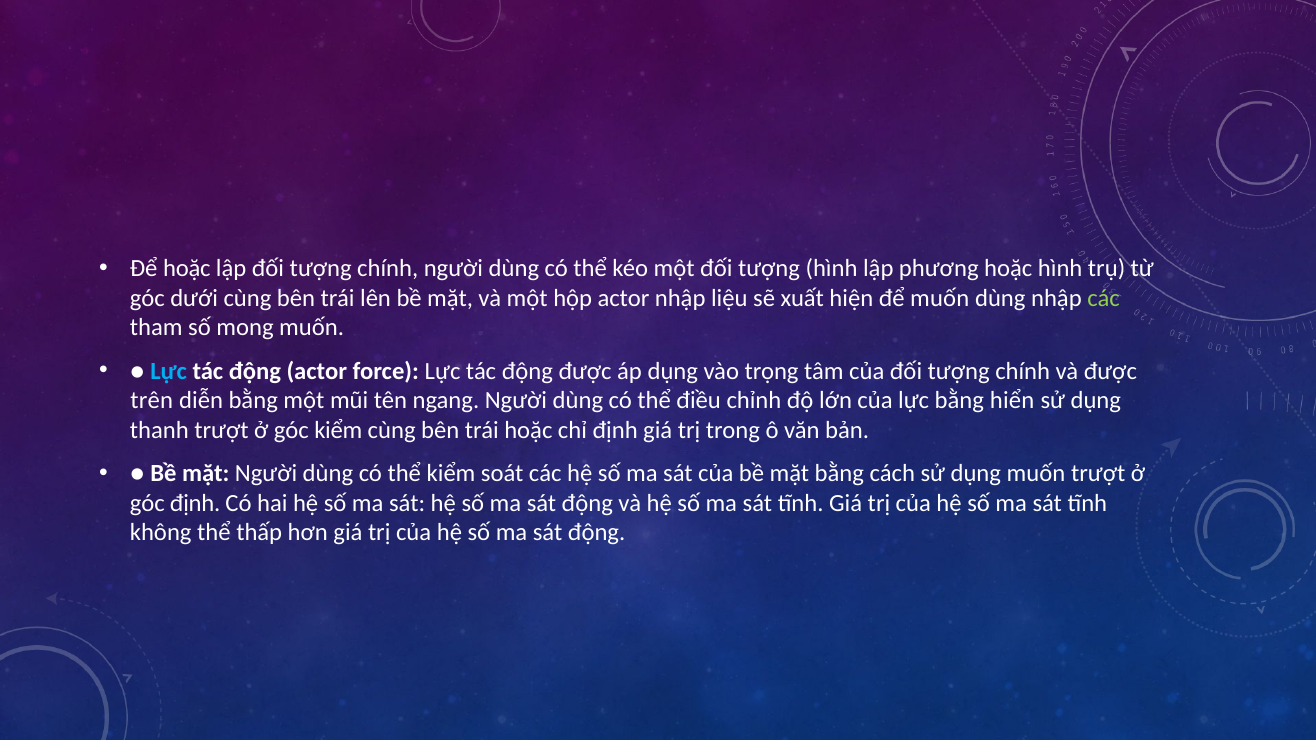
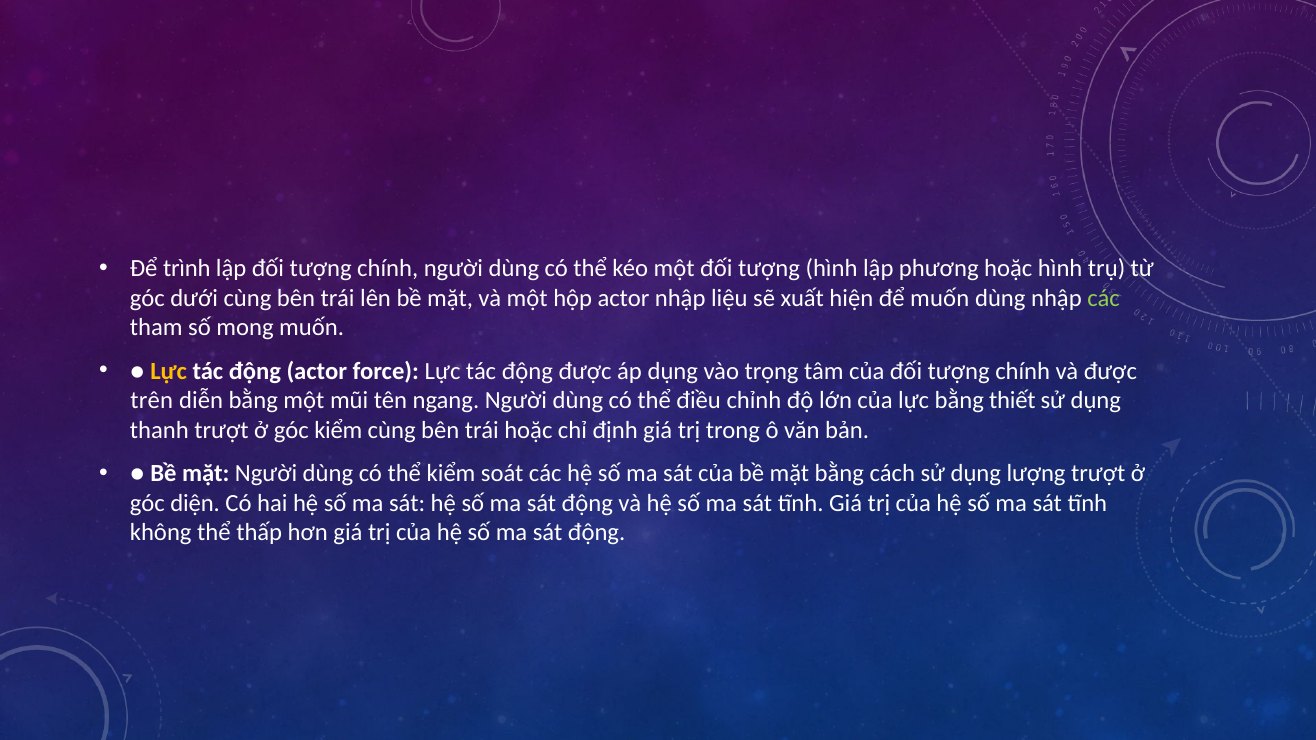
Để hoặc: hoặc -> trình
Lực at (169, 371) colour: light blue -> yellow
hiển: hiển -> thiết
dụng muốn: muốn -> lượng
góc định: định -> diện
